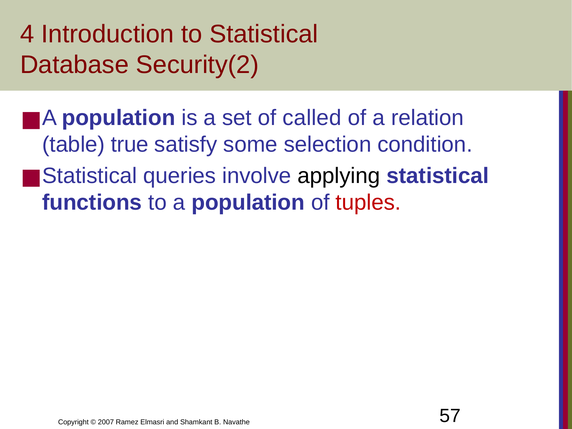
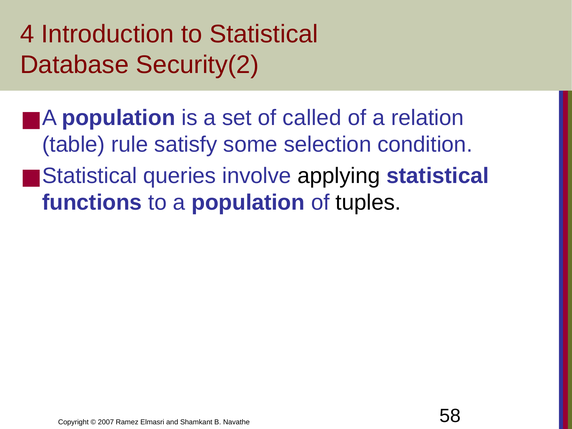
true: true -> rule
tuples colour: red -> black
57: 57 -> 58
